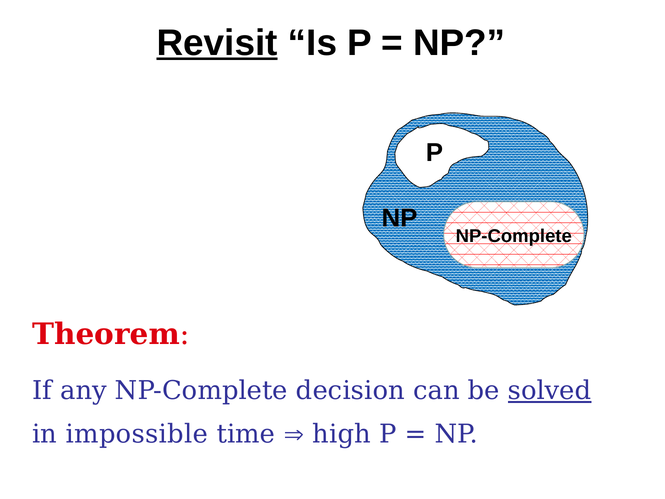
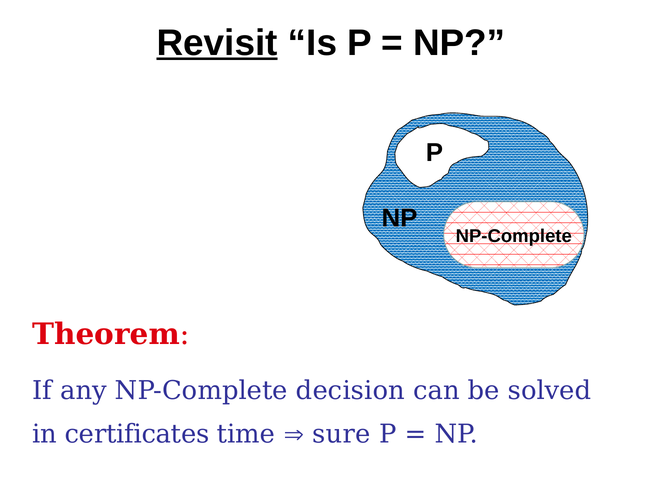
solved underline: present -> none
impossible: impossible -> certificates
high: high -> sure
